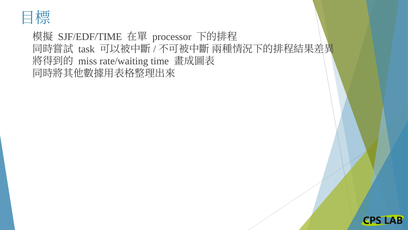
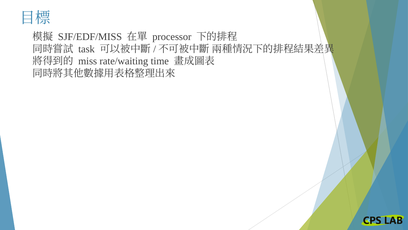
SJF/EDF/TIME: SJF/EDF/TIME -> SJF/EDF/MISS
